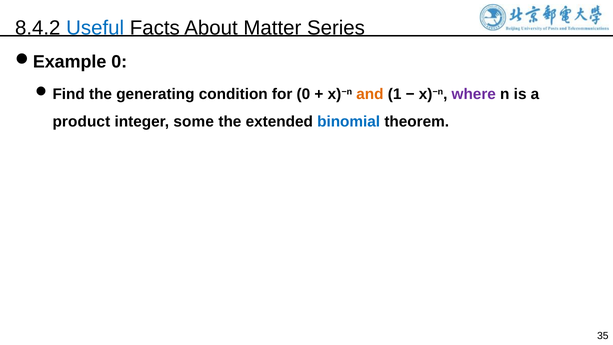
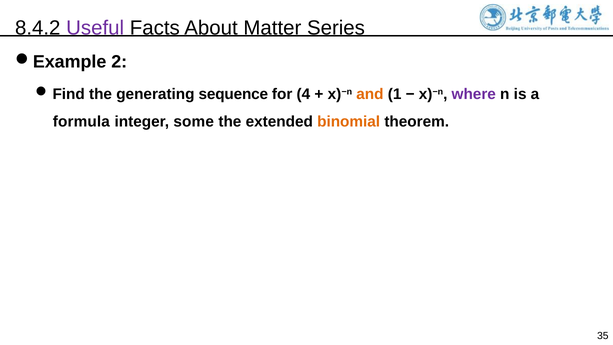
Useful colour: blue -> purple
0 at (119, 62): 0 -> 2
condition: condition -> sequence
for 0: 0 -> 4
product: product -> formula
binomial colour: blue -> orange
